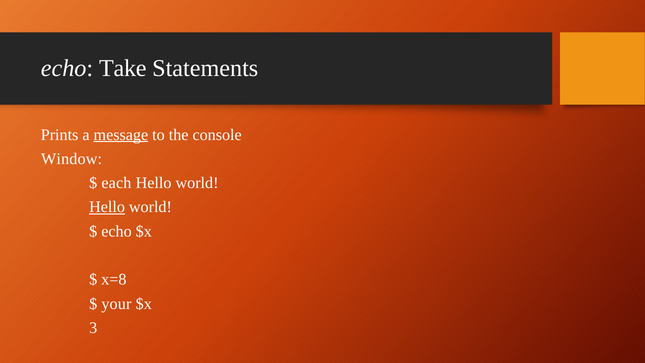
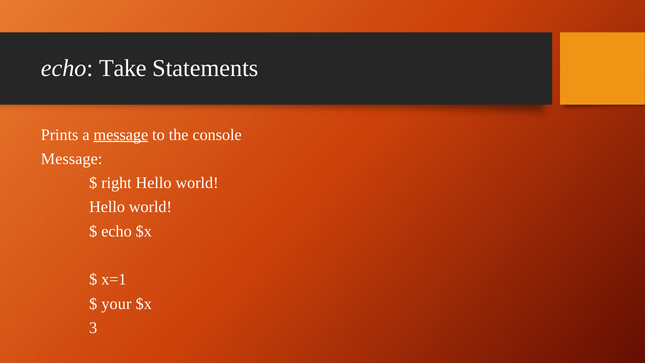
Window at (72, 159): Window -> Message
each: each -> right
Hello at (107, 207) underline: present -> none
x=8: x=8 -> x=1
